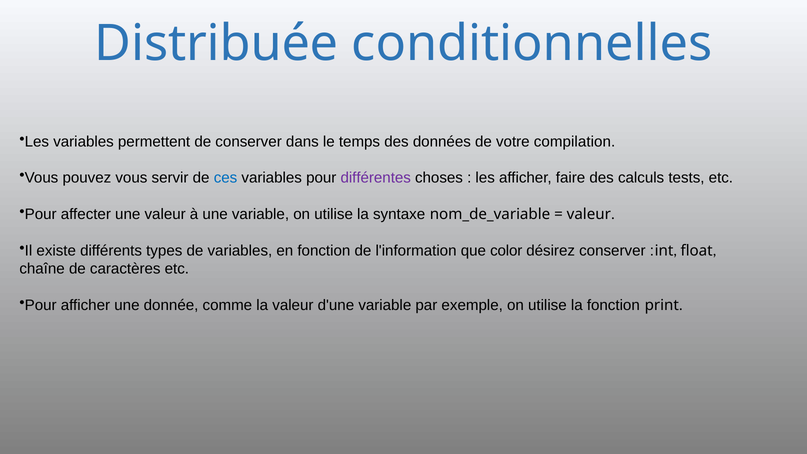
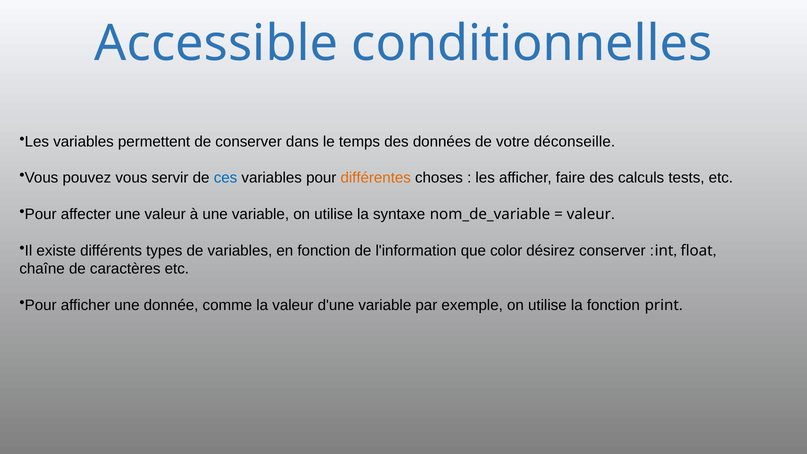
Distribuée: Distribuée -> Accessible
compilation: compilation -> déconseille
différentes colour: purple -> orange
